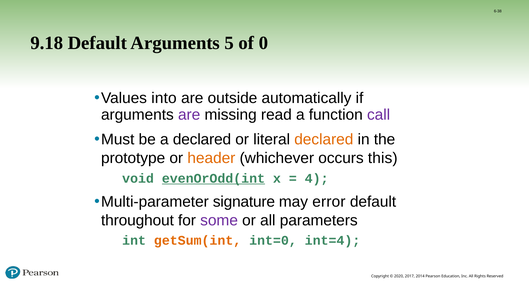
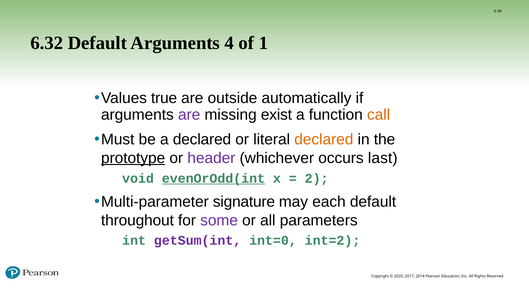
9.18: 9.18 -> 6.32
5: 5 -> 4
0: 0 -> 1
into: into -> true
read: read -> exist
call colour: purple -> orange
prototype underline: none -> present
header colour: orange -> purple
this: this -> last
4: 4 -> 2
error: error -> each
getSum(int colour: orange -> purple
int=4: int=4 -> int=2
